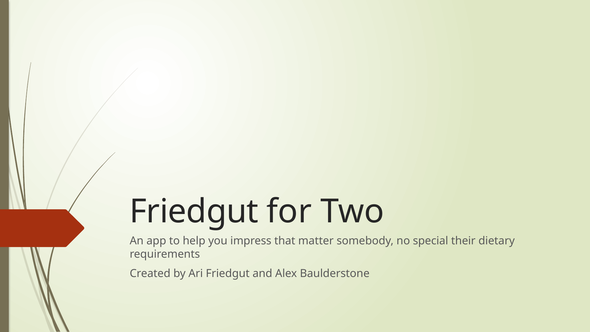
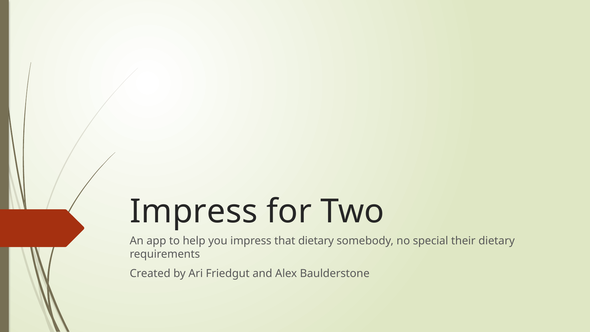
Friedgut at (194, 211): Friedgut -> Impress
that matter: matter -> dietary
